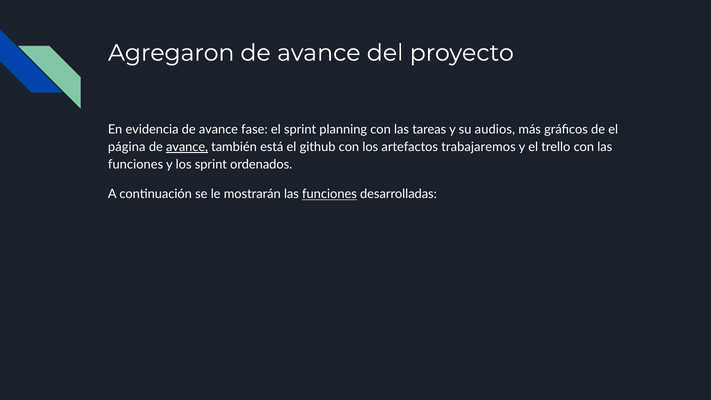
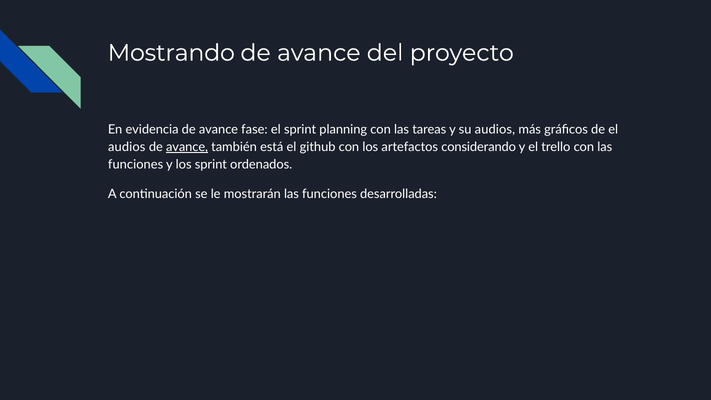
Agregaron: Agregaron -> Mostrando
página at (127, 147): página -> audios
trabajaremos: trabajaremos -> considerando
funciones at (329, 194) underline: present -> none
